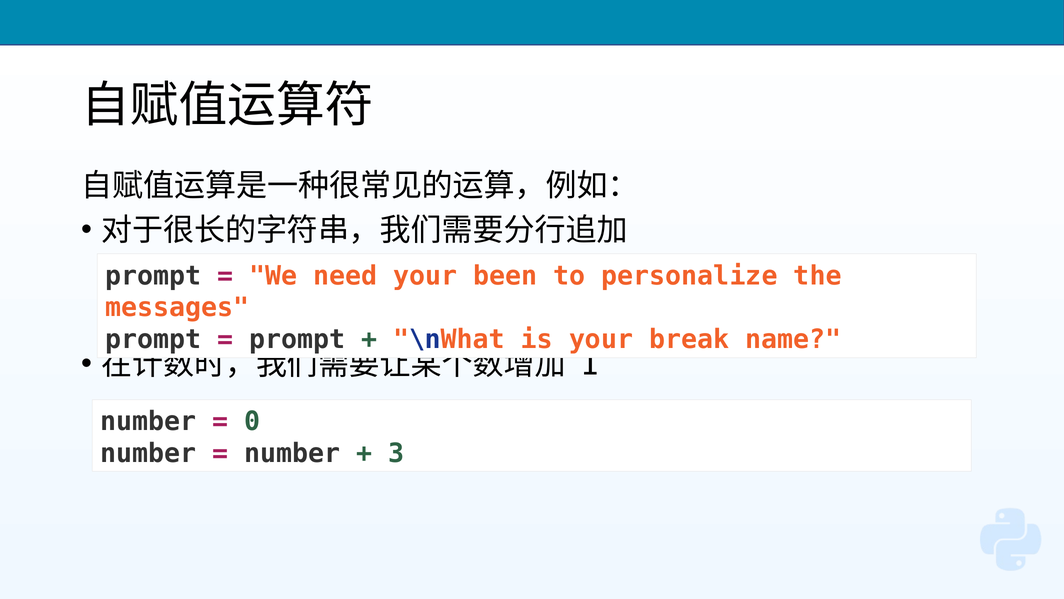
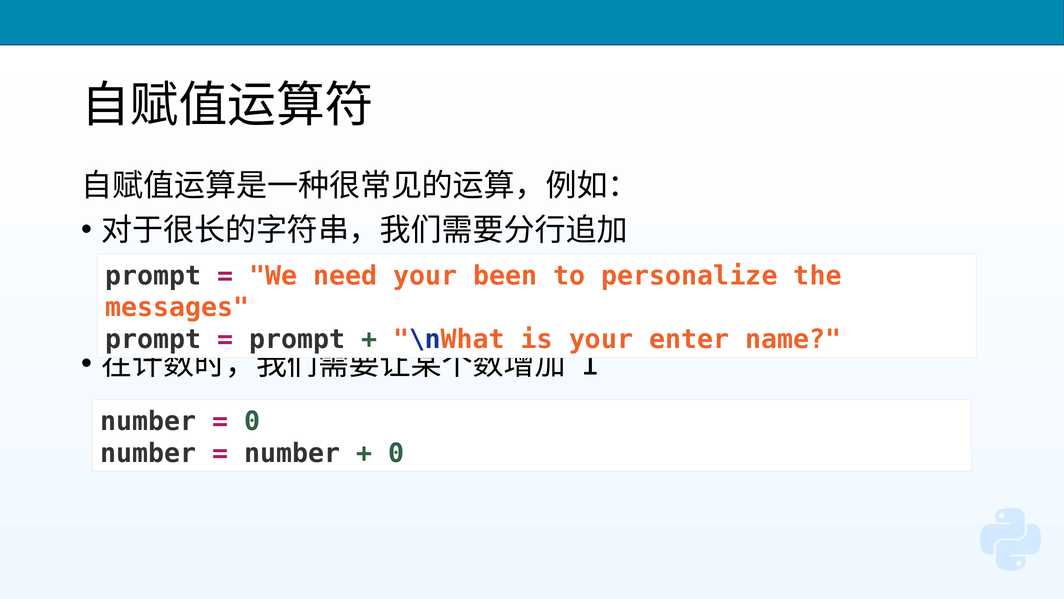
break: break -> enter
3 at (396, 453): 3 -> 0
